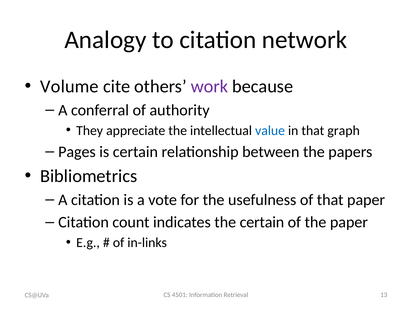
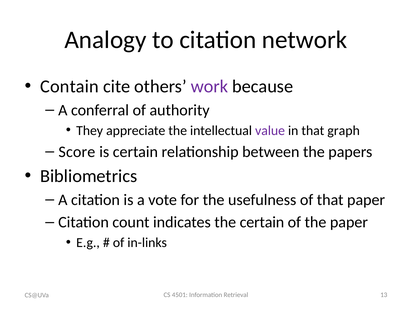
Volume: Volume -> Contain
value colour: blue -> purple
Pages: Pages -> Score
